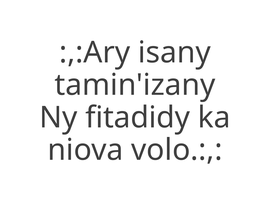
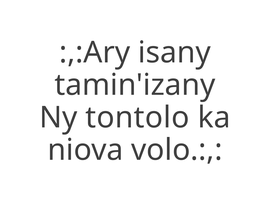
fitadidy: fitadidy -> tontolo
